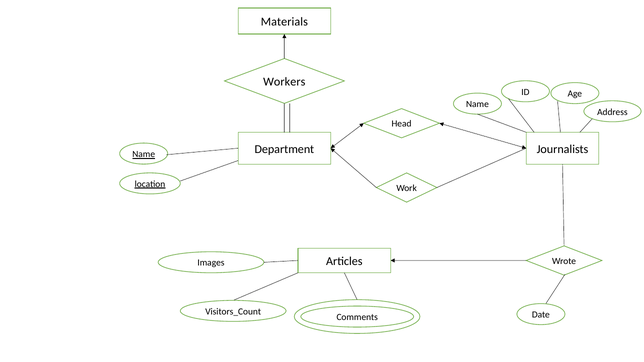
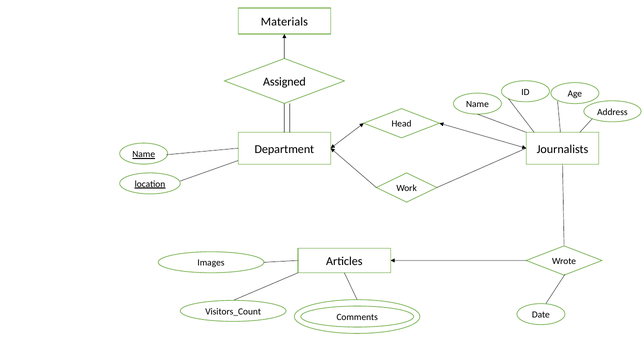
Workers: Workers -> Assigned
